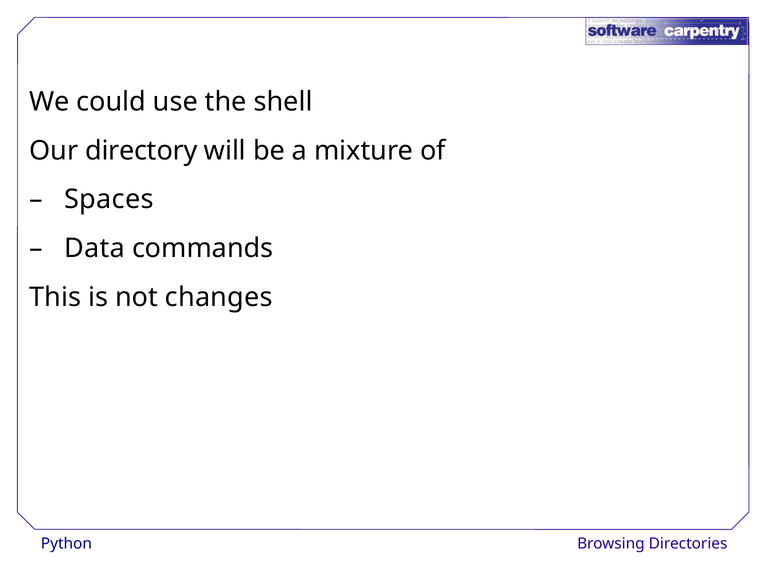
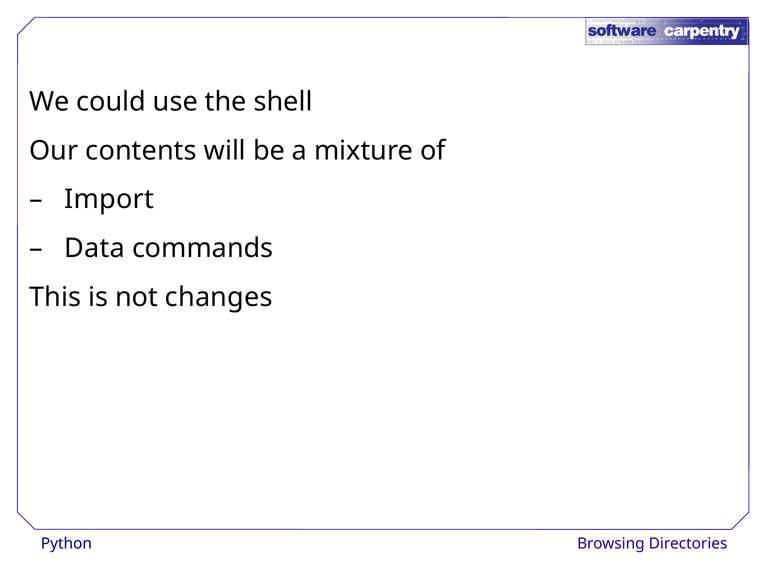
directory: directory -> contents
Spaces: Spaces -> Import
